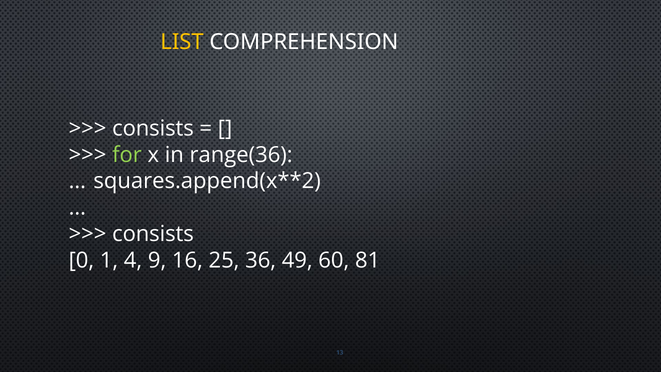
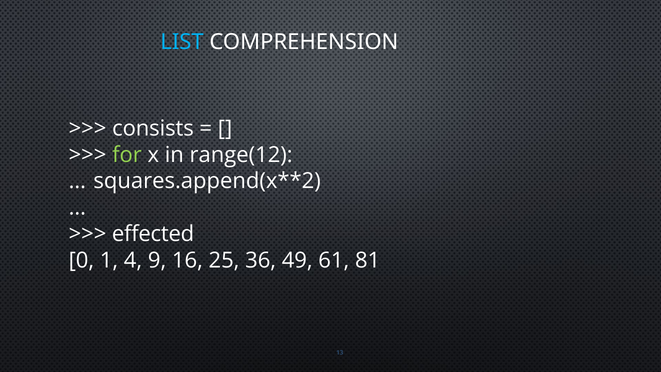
LIST colour: yellow -> light blue
range(36: range(36 -> range(12
consists at (153, 234): consists -> effected
60: 60 -> 61
